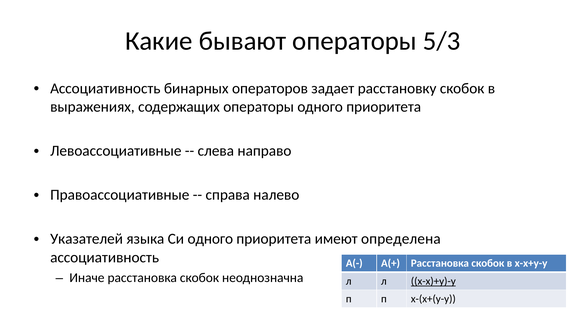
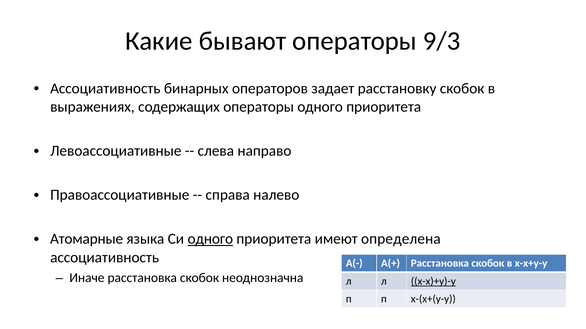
5/3: 5/3 -> 9/3
Указателей: Указателей -> Атомарные
одного at (210, 239) underline: none -> present
